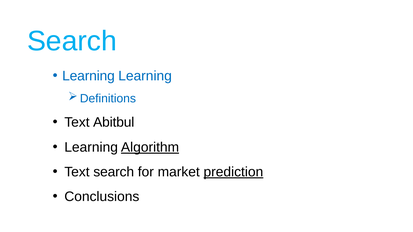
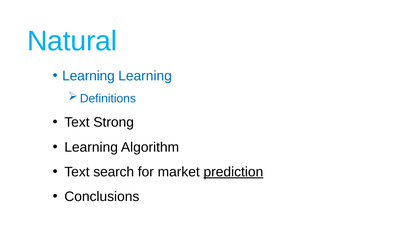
Search at (72, 41): Search -> Natural
Abitbul: Abitbul -> Strong
Algorithm underline: present -> none
